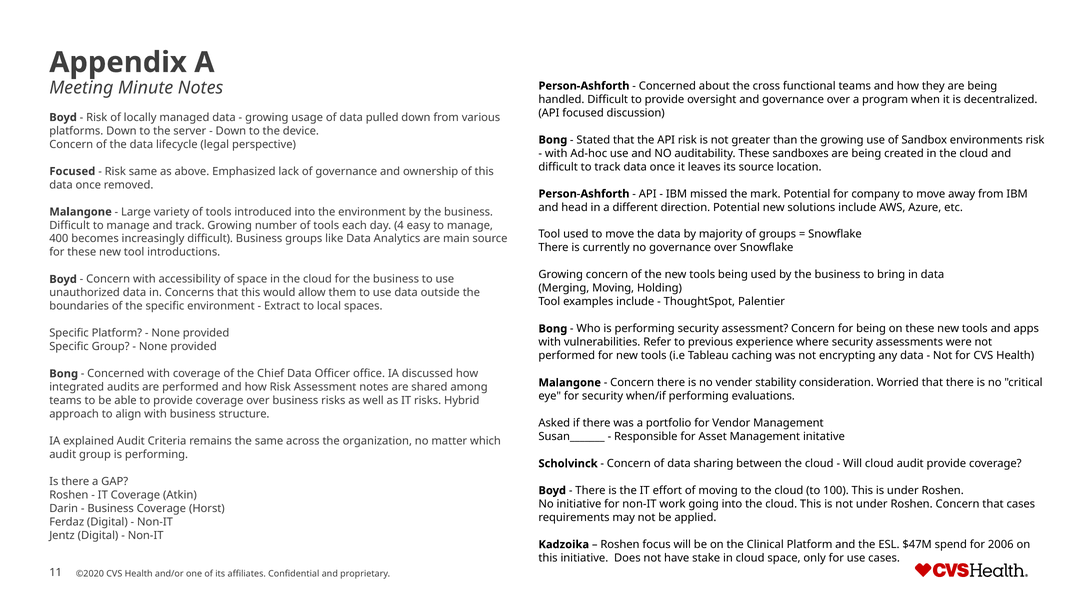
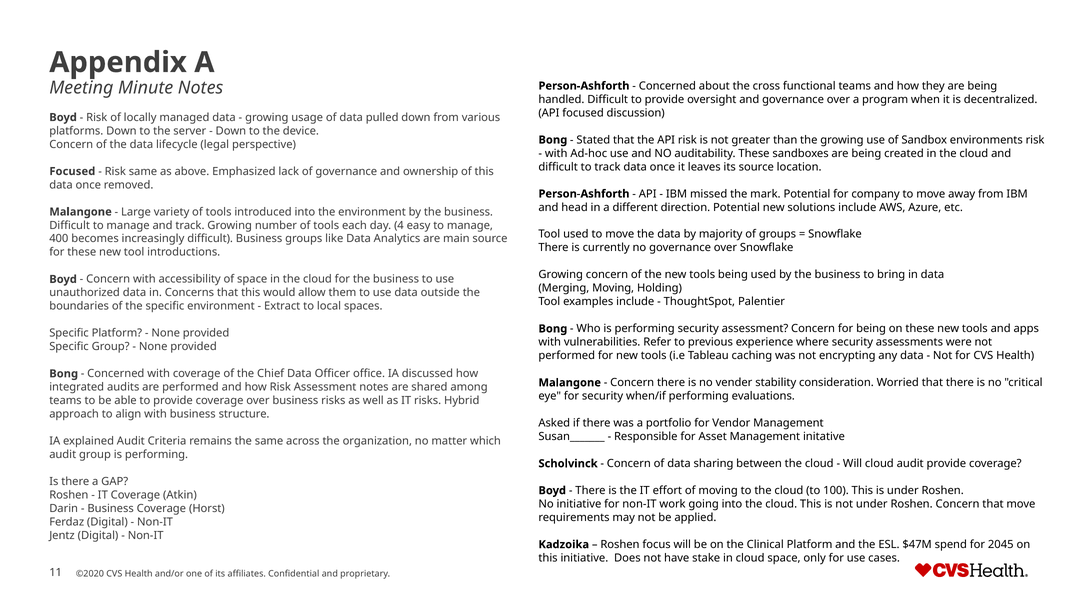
that cases: cases -> move
2006: 2006 -> 2045
